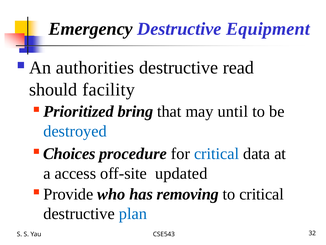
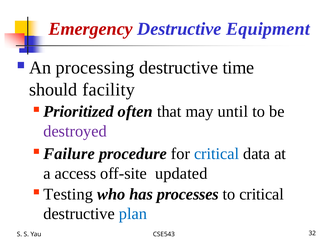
Emergency colour: black -> red
authorities: authorities -> processing
read: read -> time
bring: bring -> often
destroyed colour: blue -> purple
Choices: Choices -> Failure
Provide: Provide -> Testing
removing: removing -> processes
